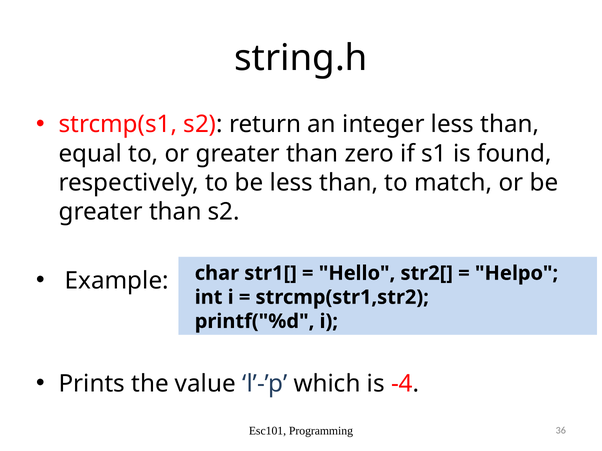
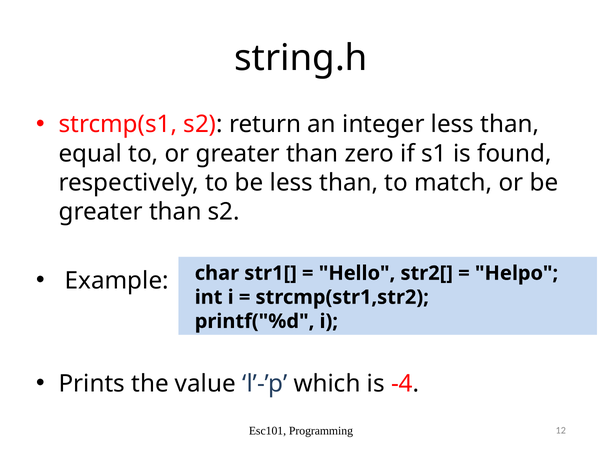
36: 36 -> 12
